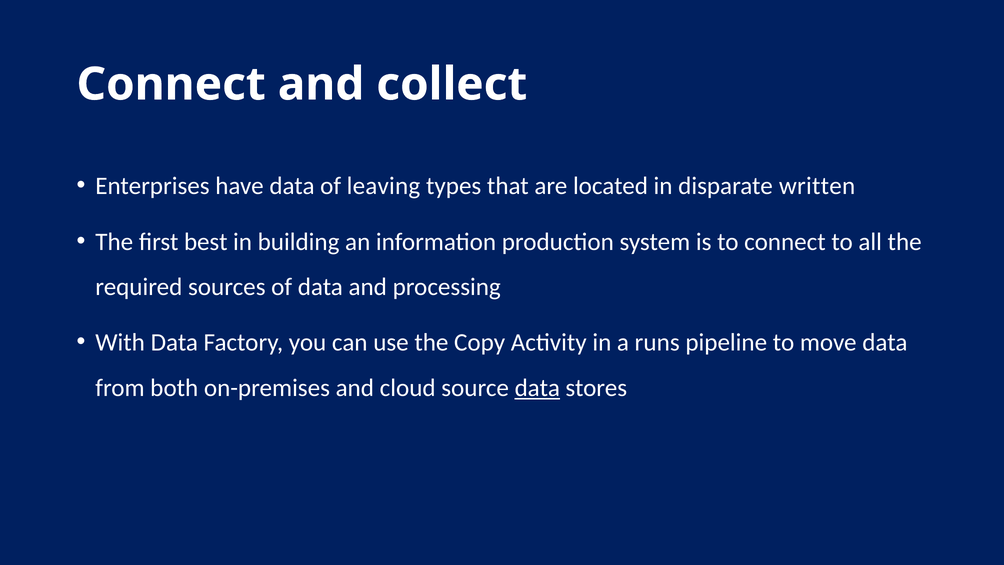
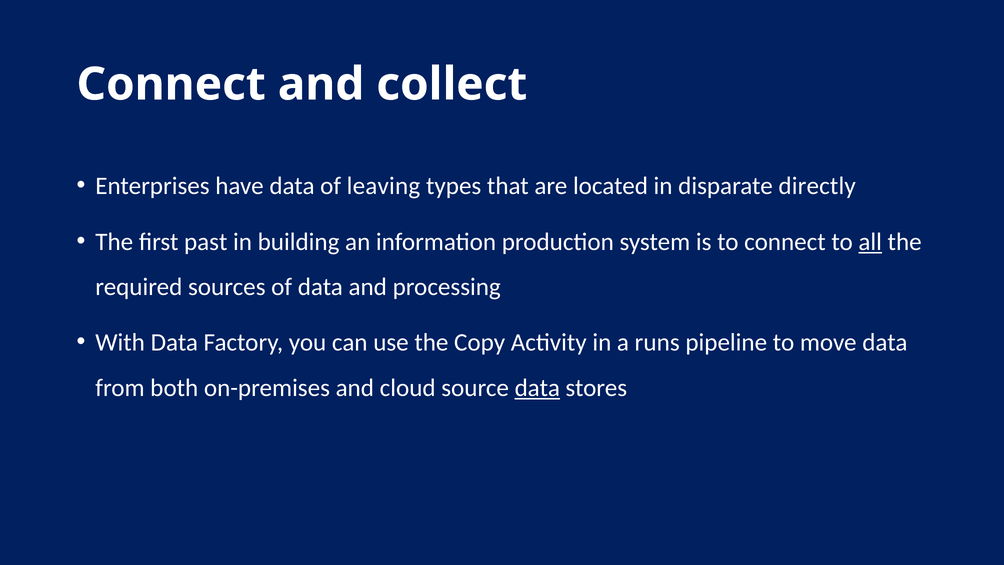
written: written -> directly
best: best -> past
all underline: none -> present
